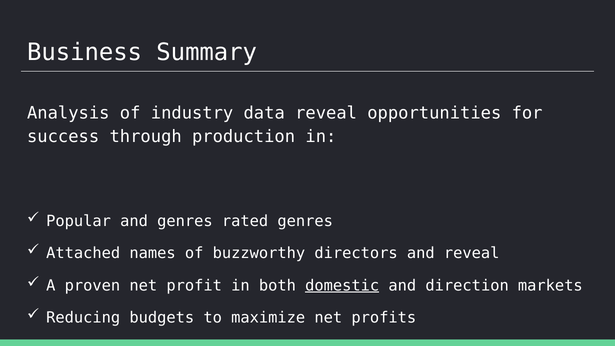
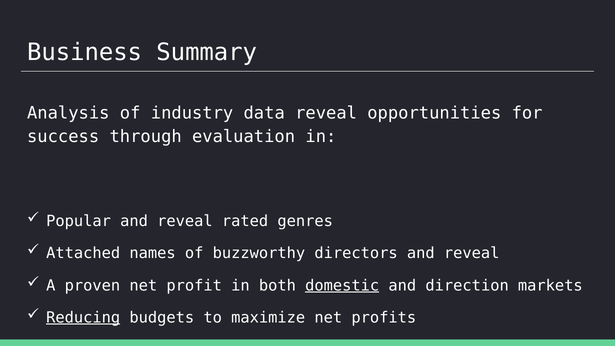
production: production -> evaluation
Popular and genres: genres -> reveal
Reducing underline: none -> present
